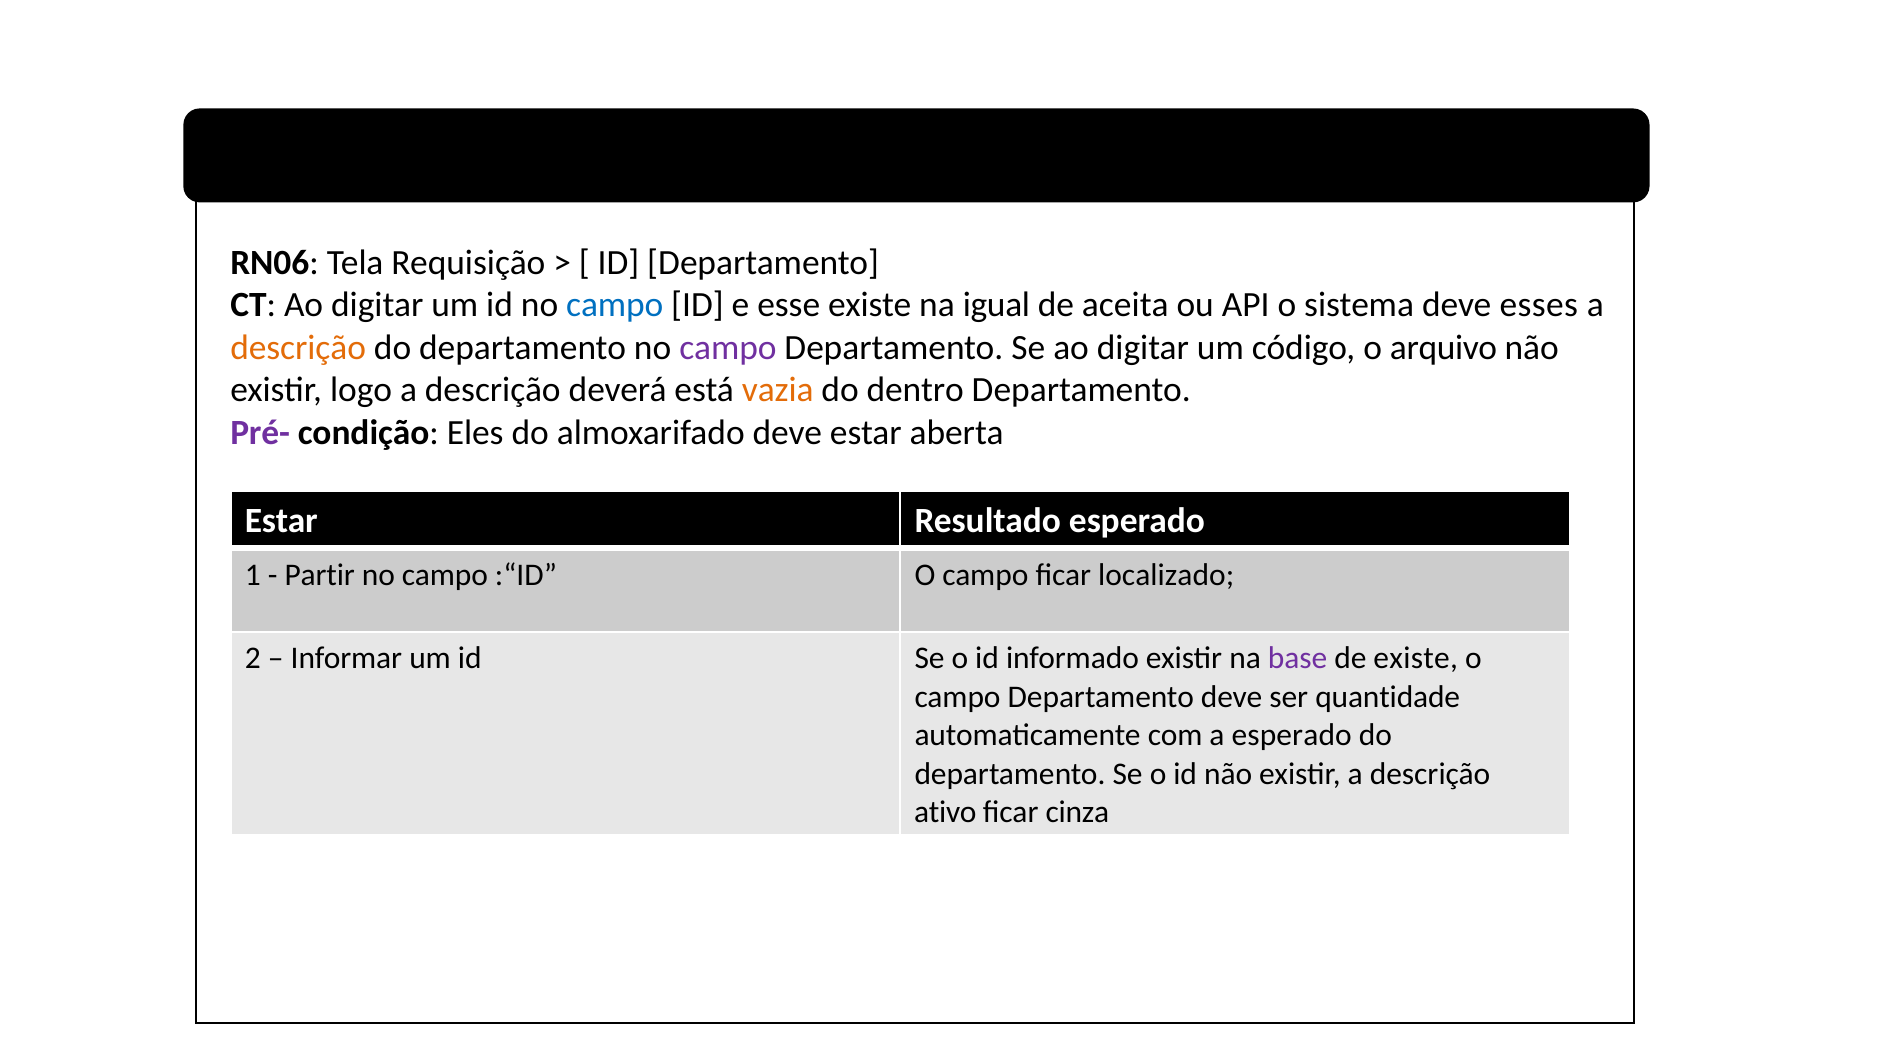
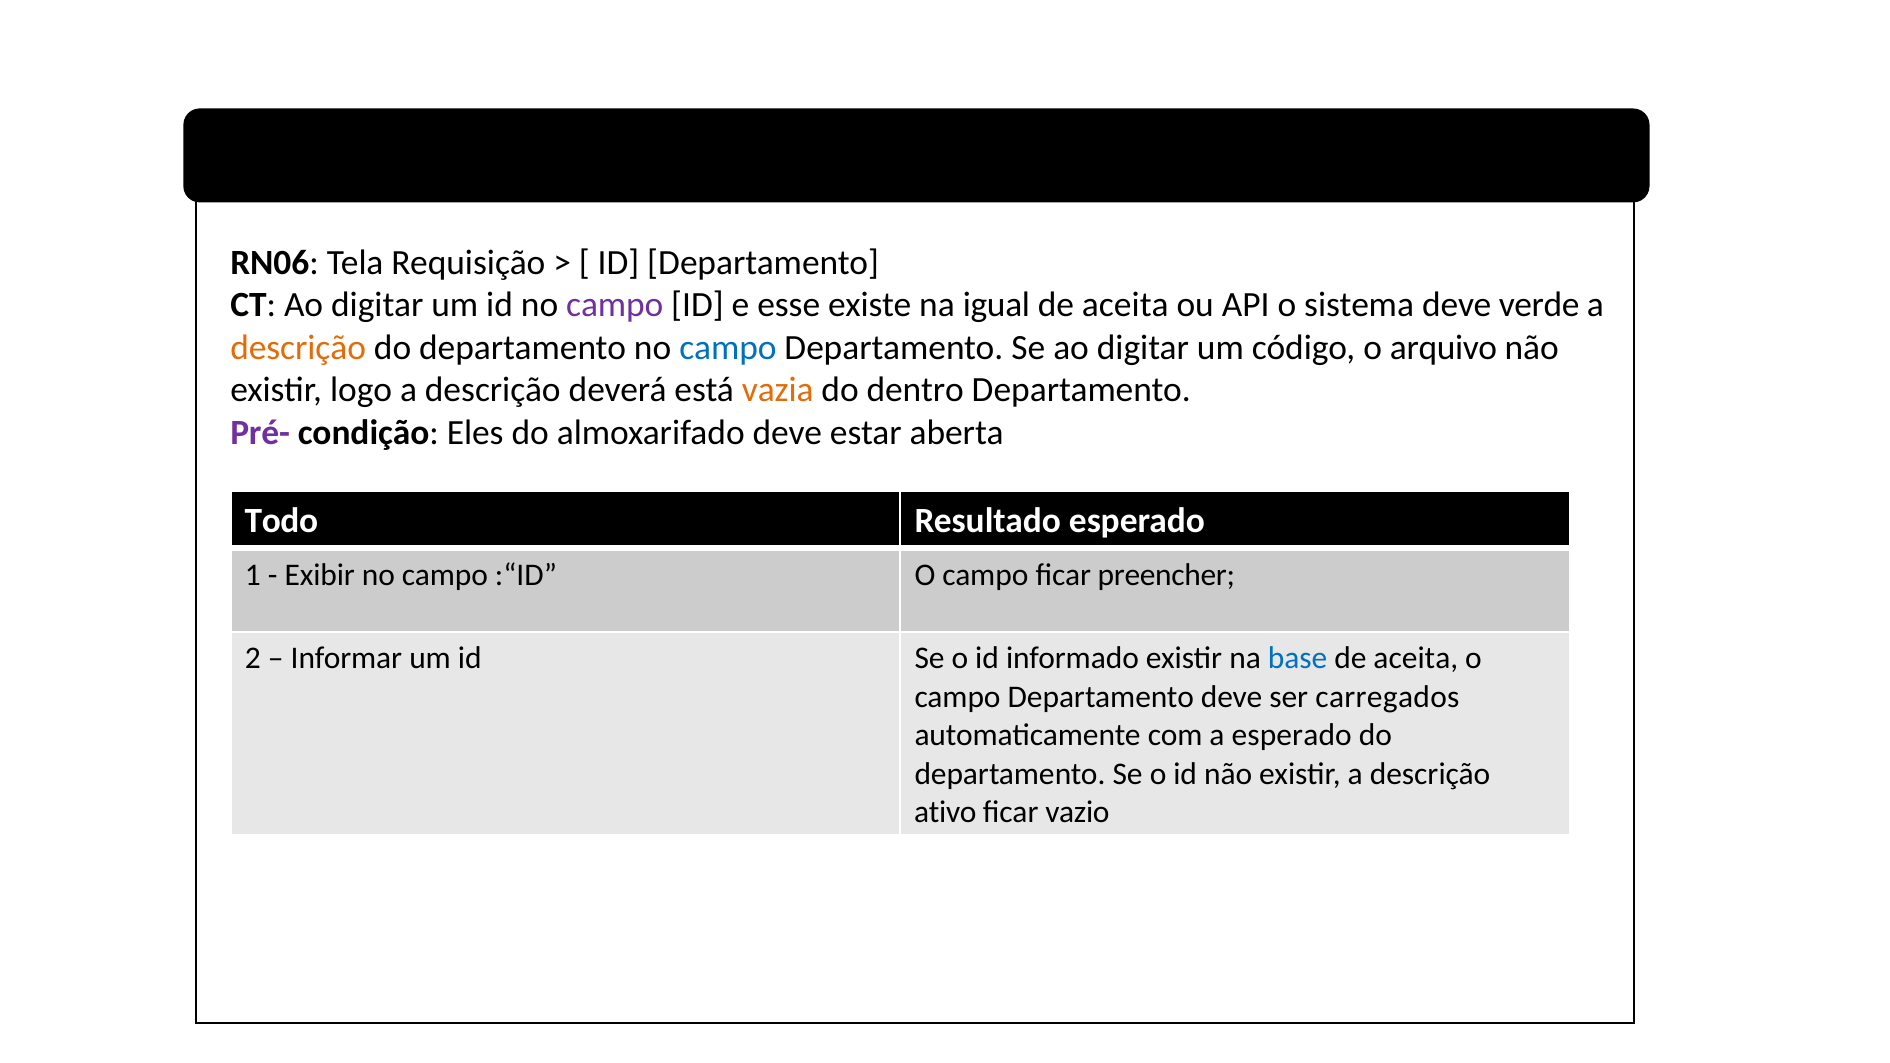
campo at (615, 305) colour: blue -> purple
esses: esses -> verde
campo at (728, 348) colour: purple -> blue
Estar at (281, 520): Estar -> Todo
Partir: Partir -> Exibir
localizado: localizado -> preencher
base colour: purple -> blue
existe at (1416, 659): existe -> aceita
quantidade: quantidade -> carregados
cinza: cinza -> vazio
